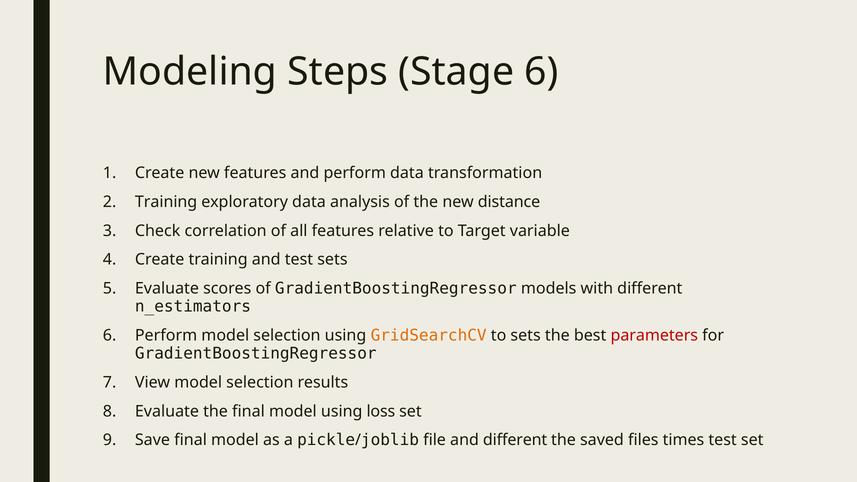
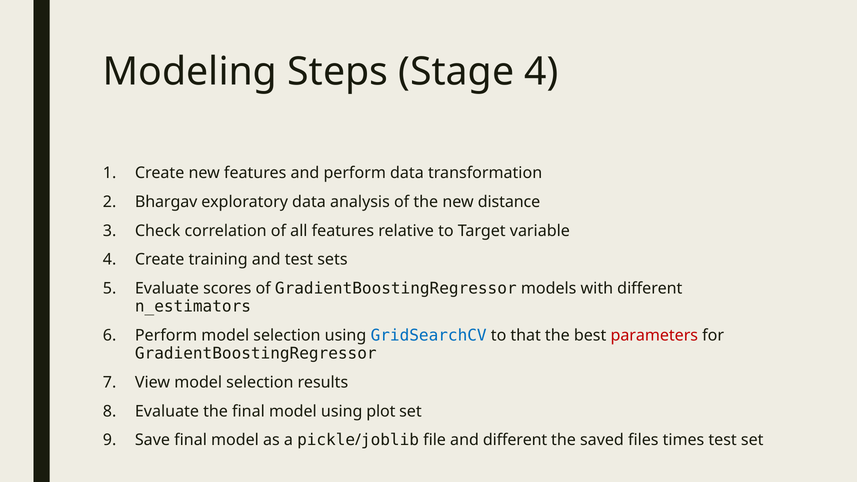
Stage 6: 6 -> 4
2 Training: Training -> Bhargav
GridSearchCV colour: orange -> blue
to sets: sets -> that
loss: loss -> plot
